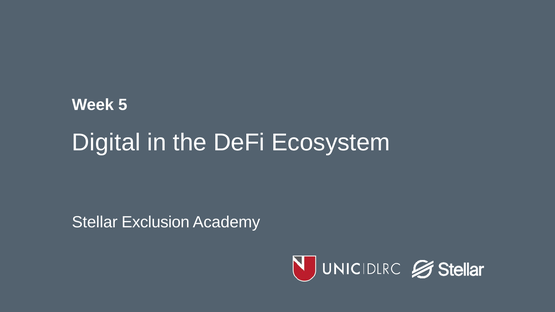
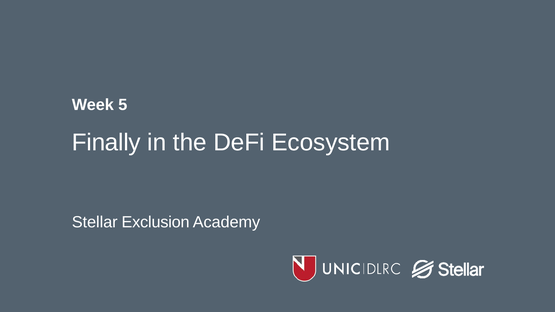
Digital: Digital -> Finally
